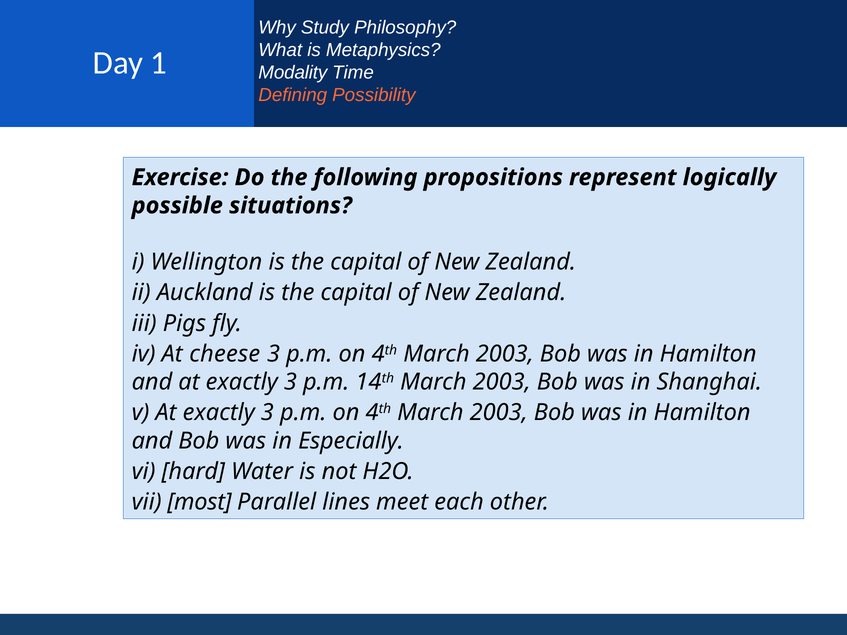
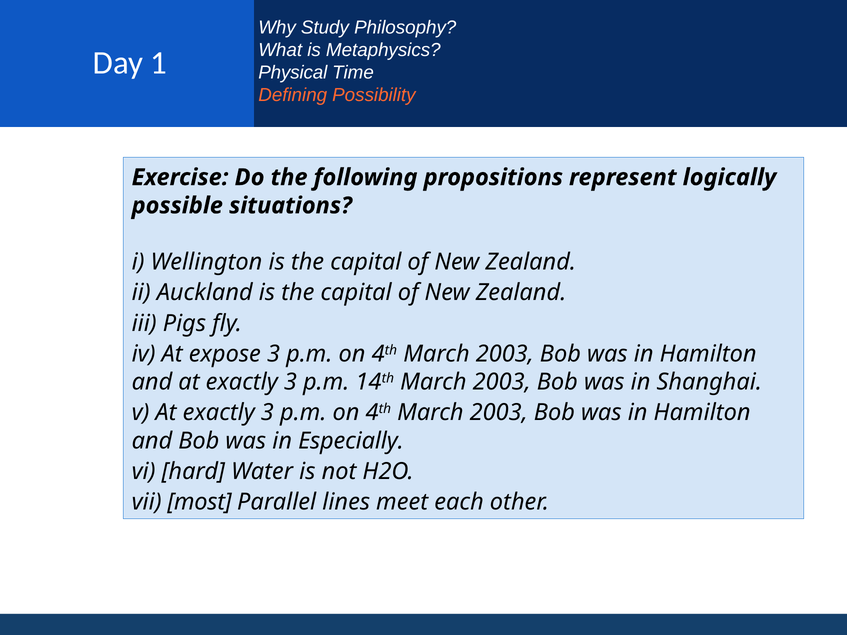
Modality: Modality -> Physical
cheese: cheese -> expose
